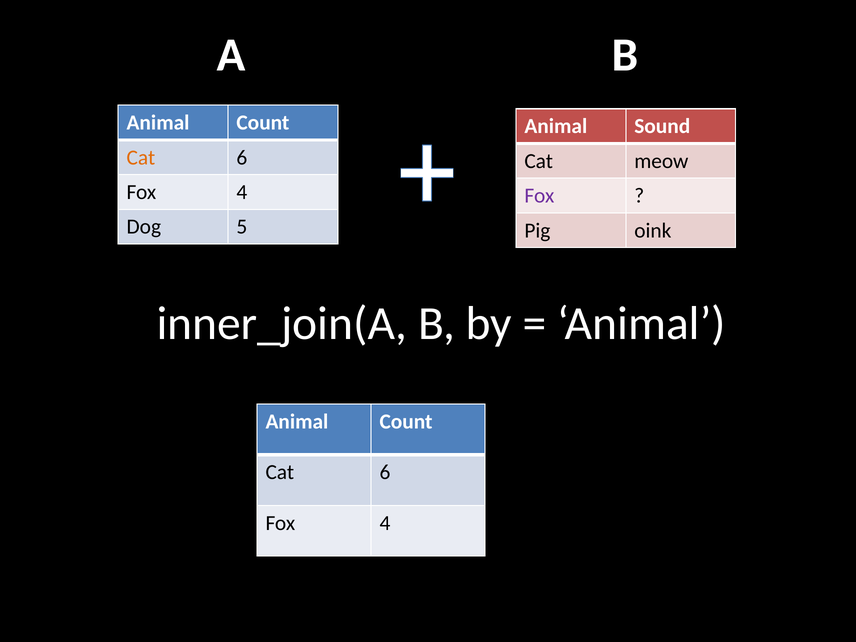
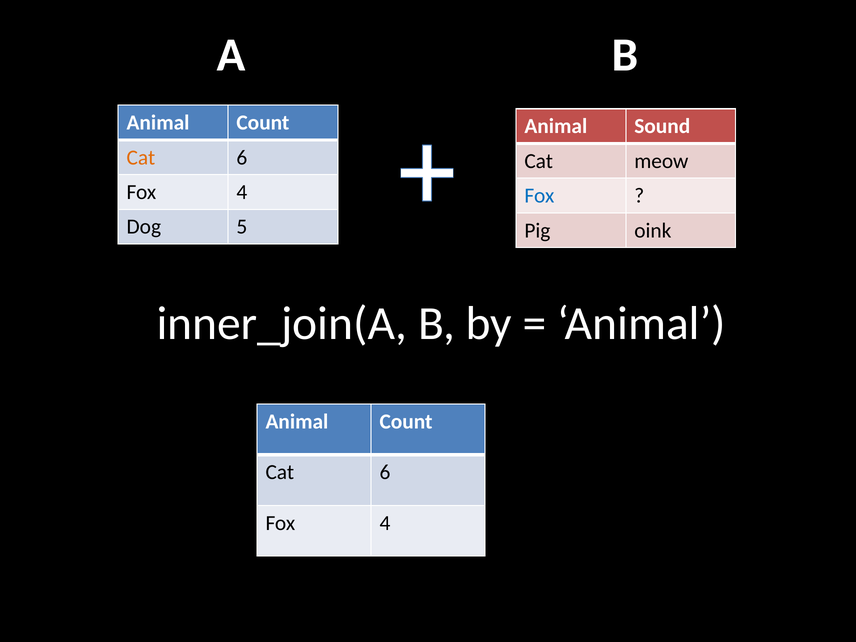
Fox at (539, 196) colour: purple -> blue
